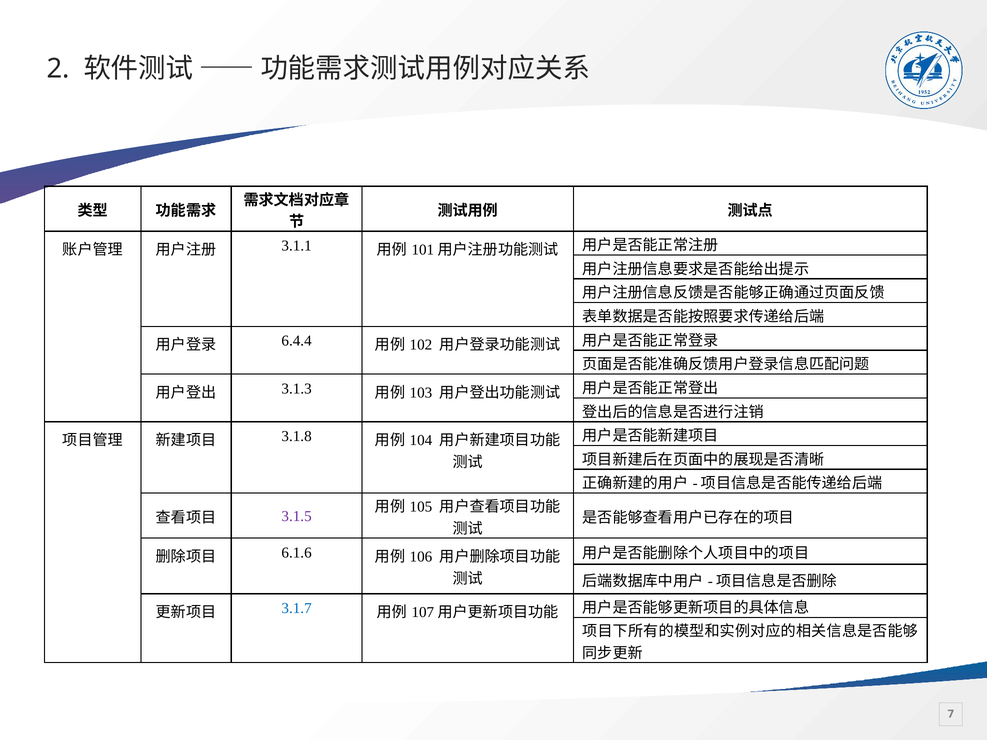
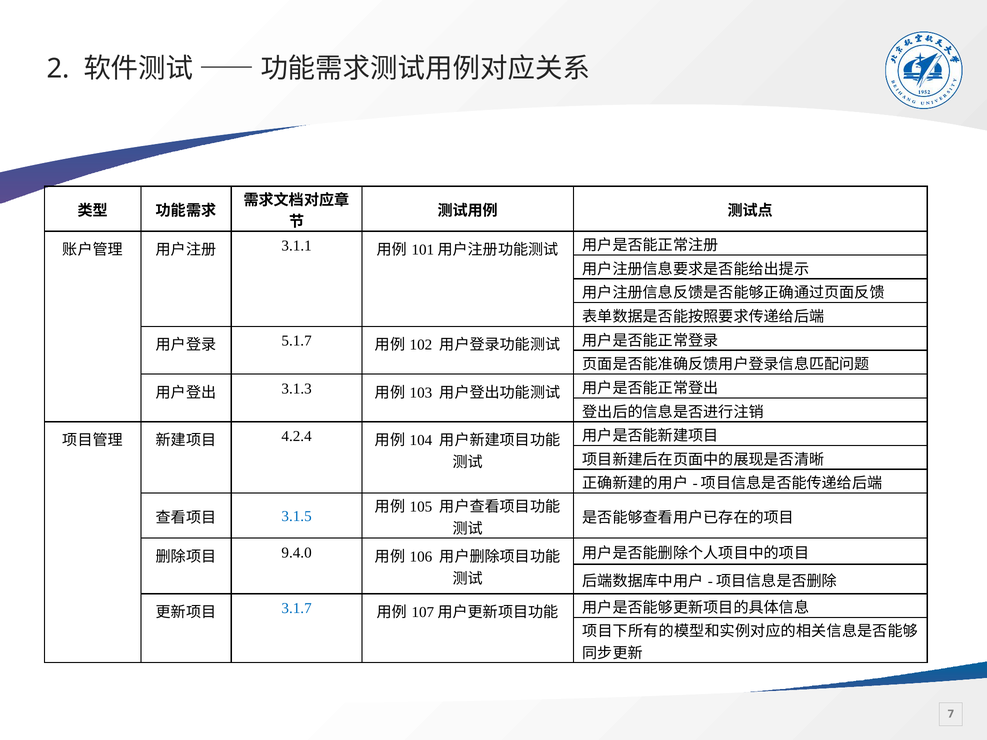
6.4.4: 6.4.4 -> 5.1.7
3.1.8: 3.1.8 -> 4.2.4
3.1.5 colour: purple -> blue
6.1.6: 6.1.6 -> 9.4.0
